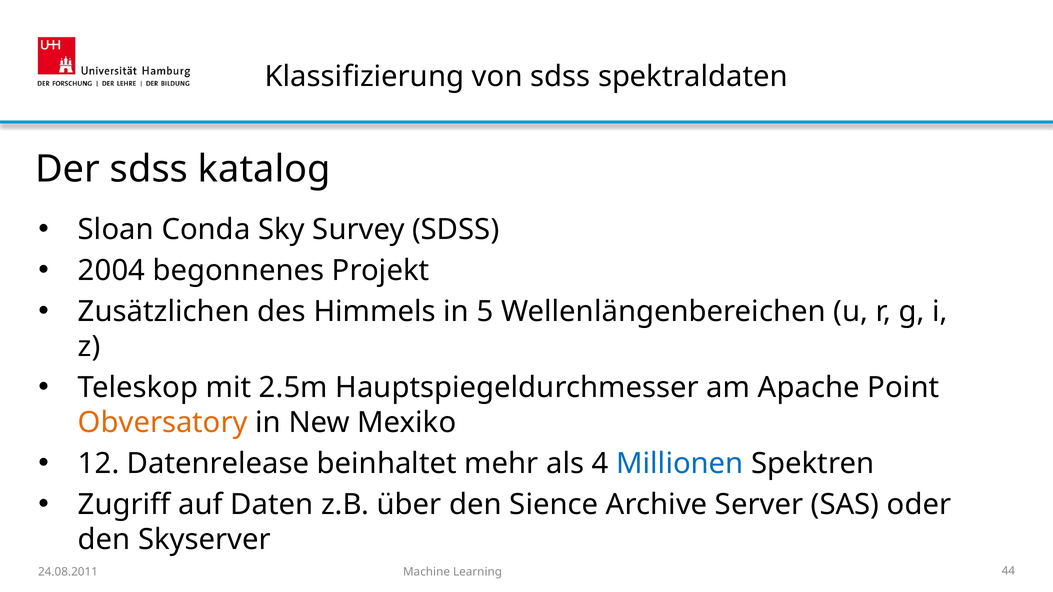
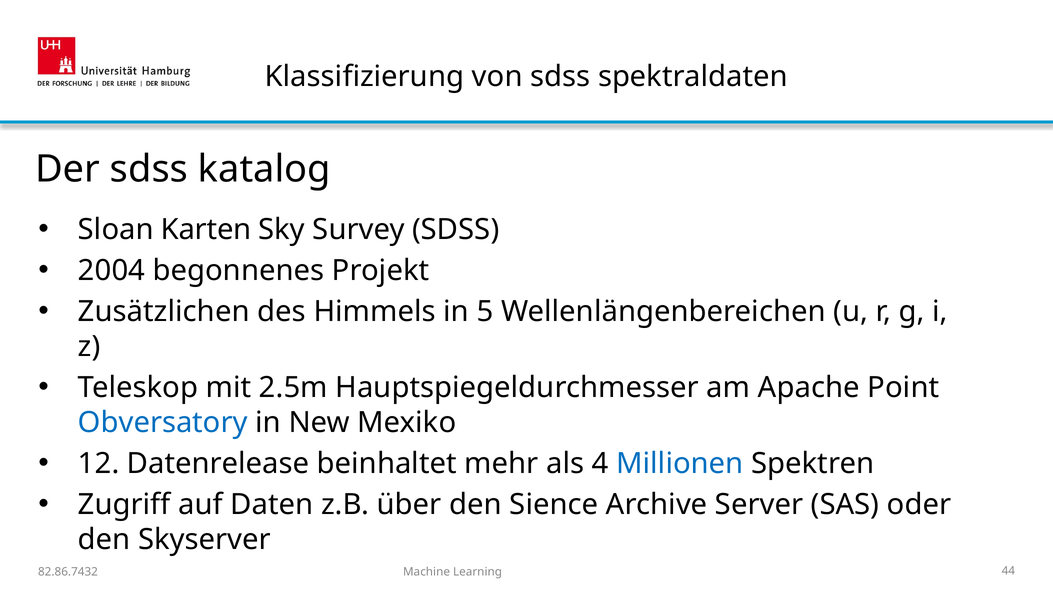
Conda: Conda -> Karten
Obversatory colour: orange -> blue
24.08.2011: 24.08.2011 -> 82.86.7432
